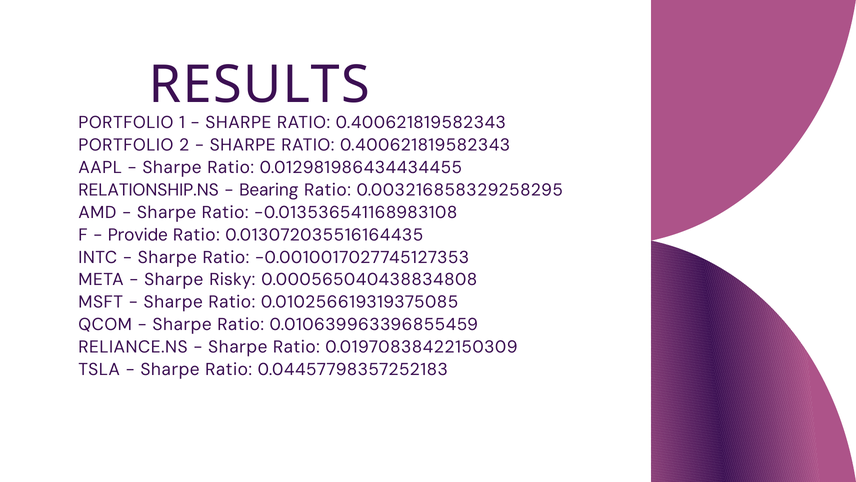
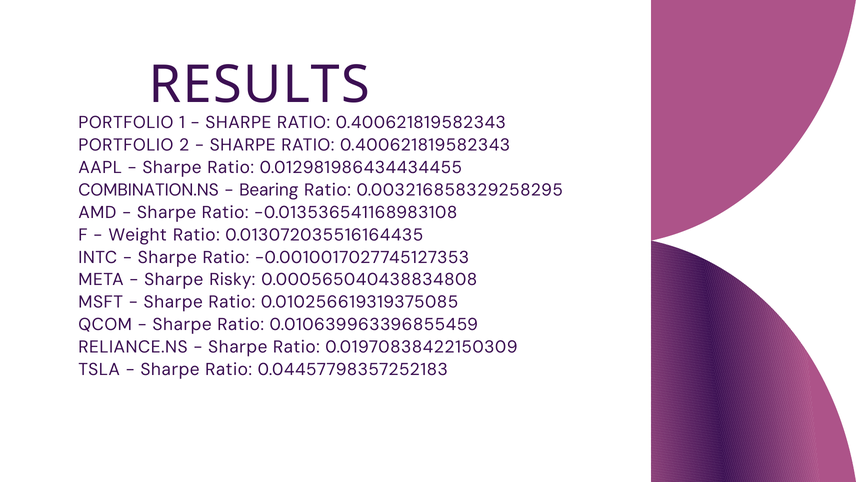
RELATIONSHIP.NS: RELATIONSHIP.NS -> COMBINATION.NS
Provide: Provide -> Weight
